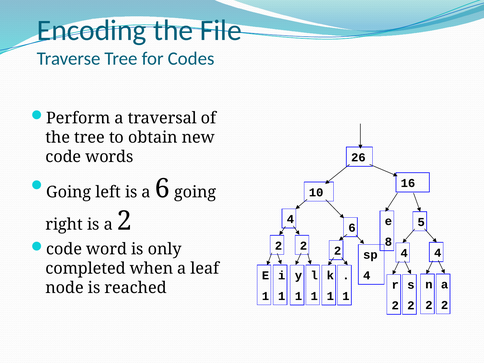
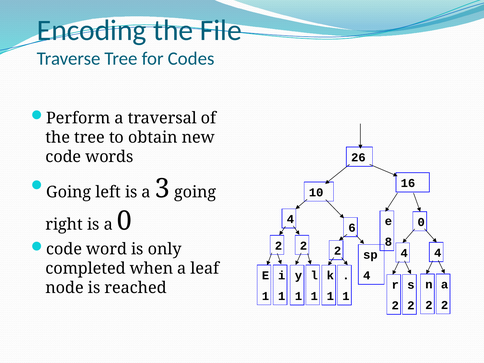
a 6: 6 -> 3
is a 2: 2 -> 0
6 5: 5 -> 0
